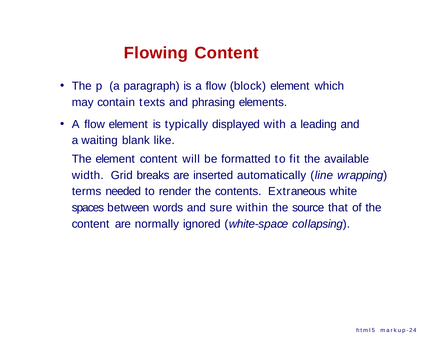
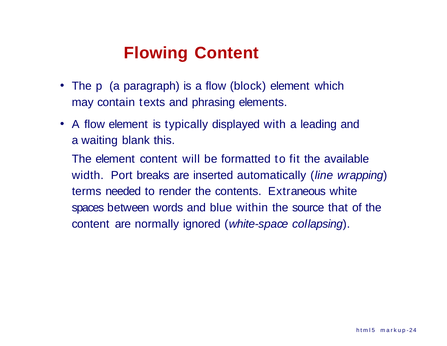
like: like -> this
Grid: Grid -> Port
sure: sure -> blue
